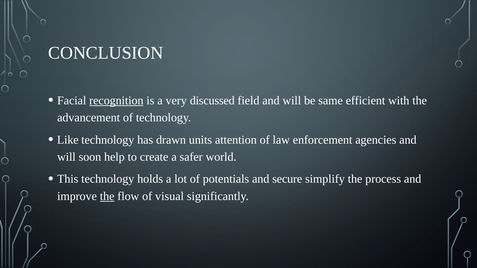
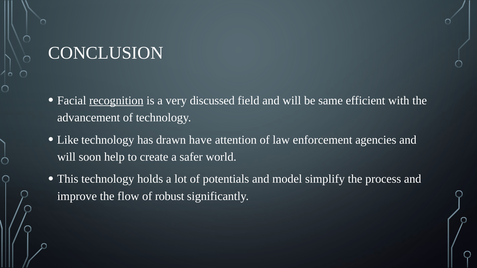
units: units -> have
secure: secure -> model
the at (107, 196) underline: present -> none
visual: visual -> robust
